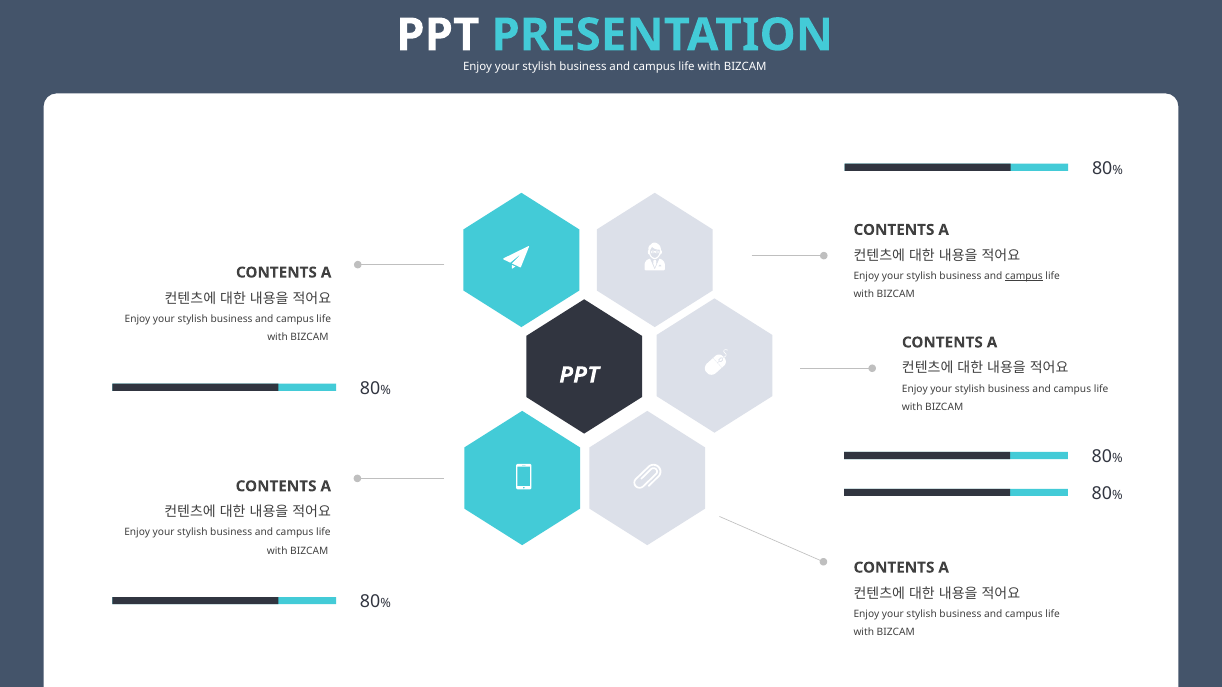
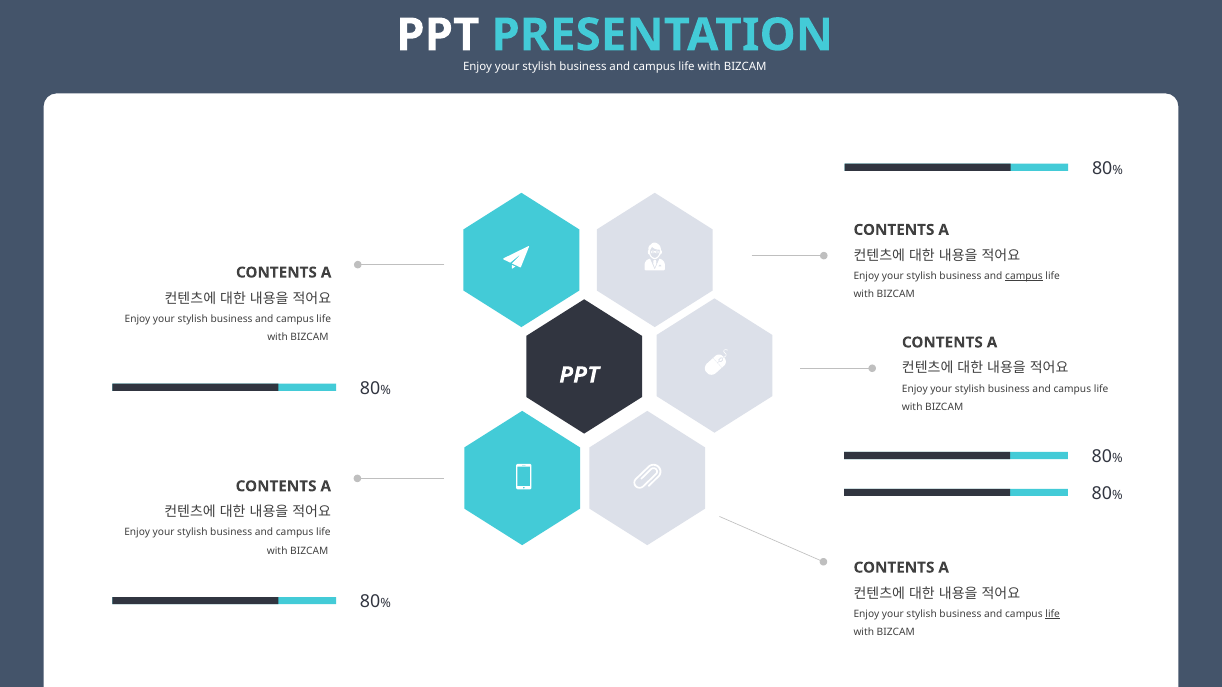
life at (1053, 614) underline: none -> present
